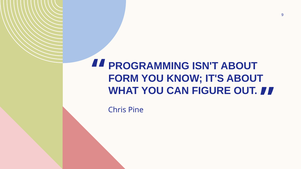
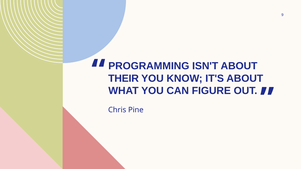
FORM: FORM -> THEIR
